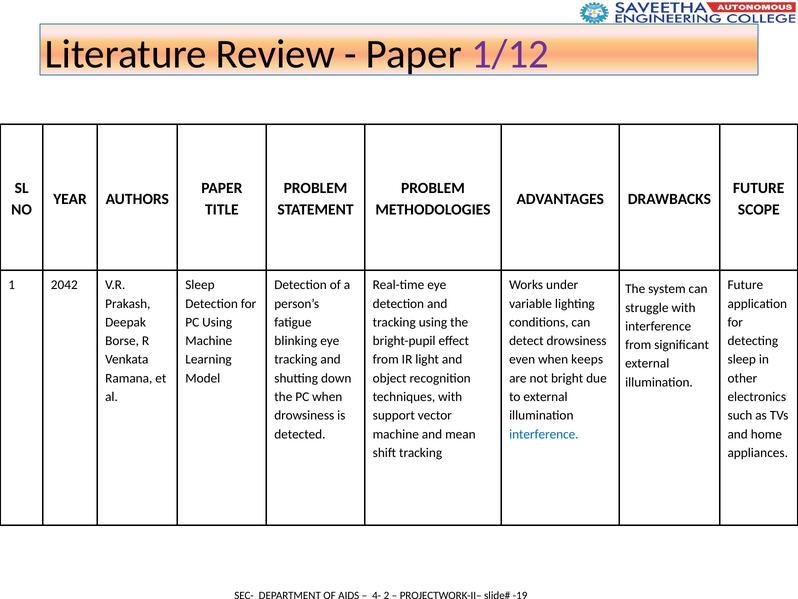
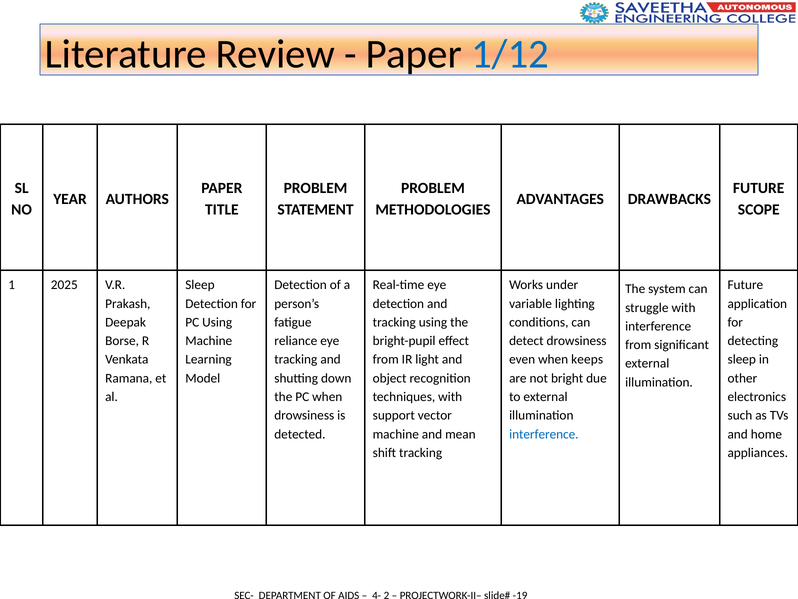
1/12 colour: purple -> blue
2042: 2042 -> 2025
blinking: blinking -> reliance
